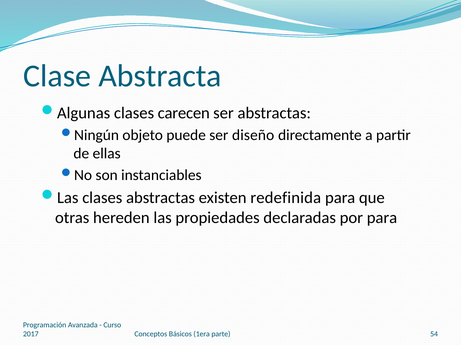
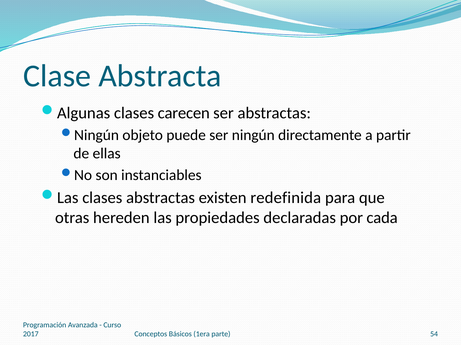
diseño: diseño -> ningún
por para: para -> cada
